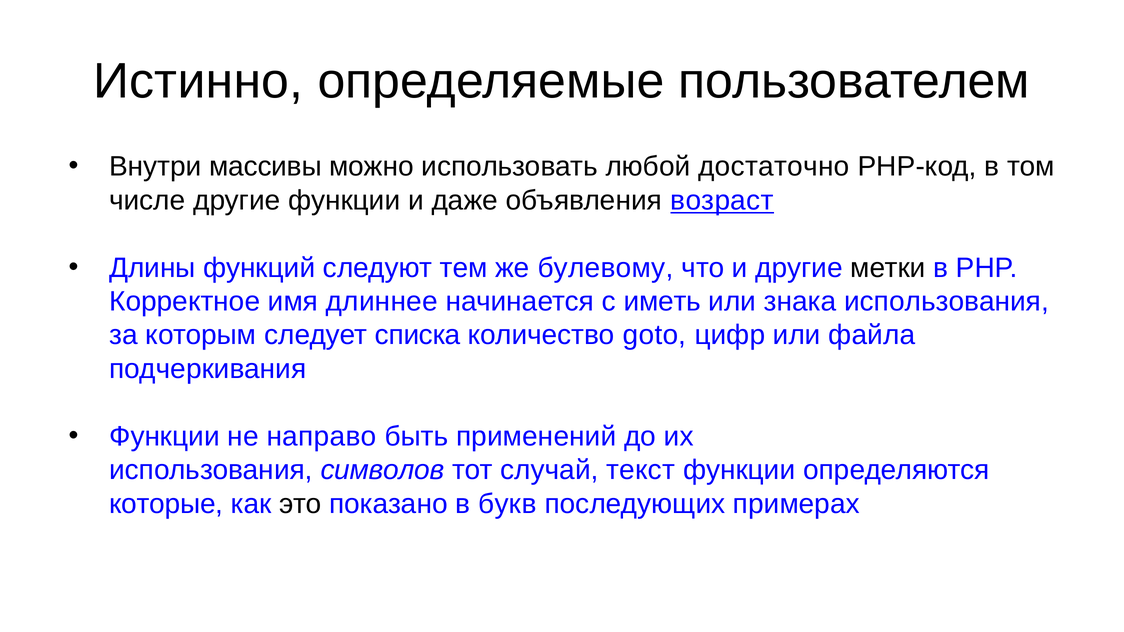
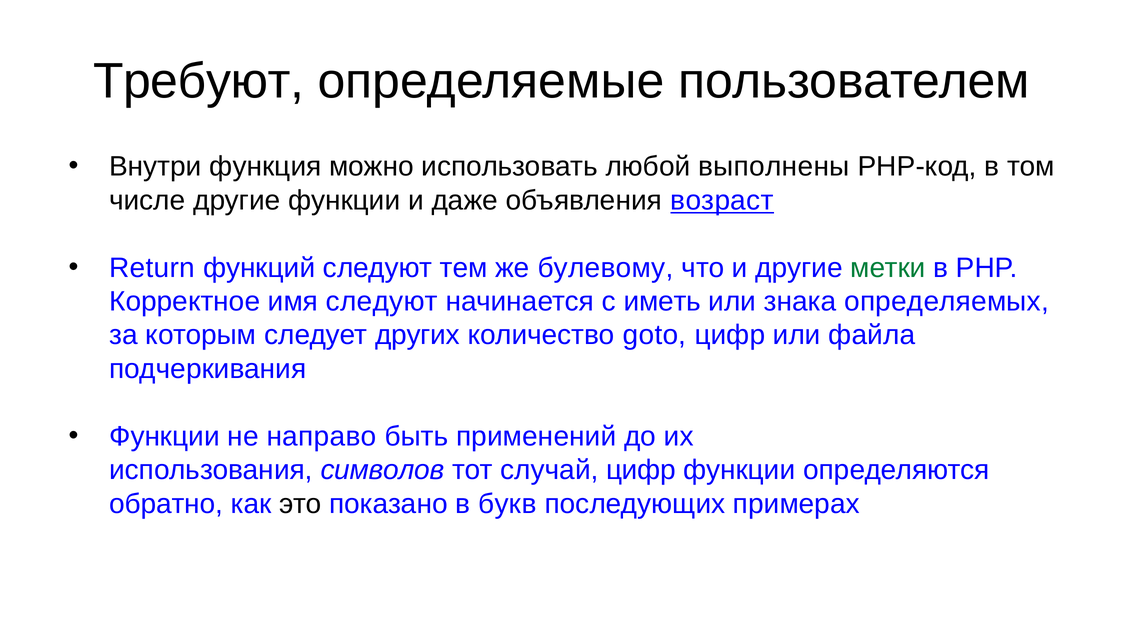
Истинно: Истинно -> Требуют
массивы: массивы -> функция
достаточно: достаточно -> выполнены
Длины: Длины -> Return
метки colour: black -> green
имя длиннее: длиннее -> следуют
знака использования: использования -> определяемых
списка: списка -> других
случай текст: текст -> цифр
которые: которые -> обратно
